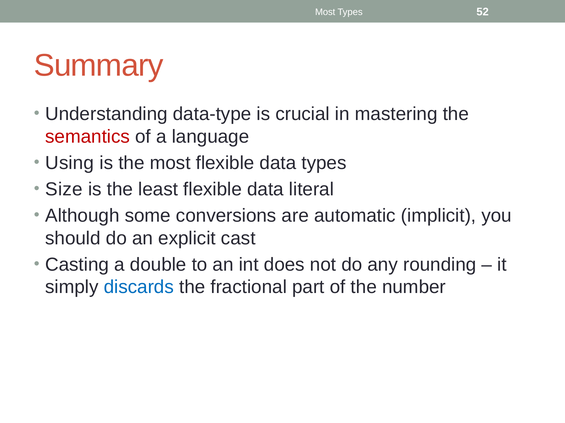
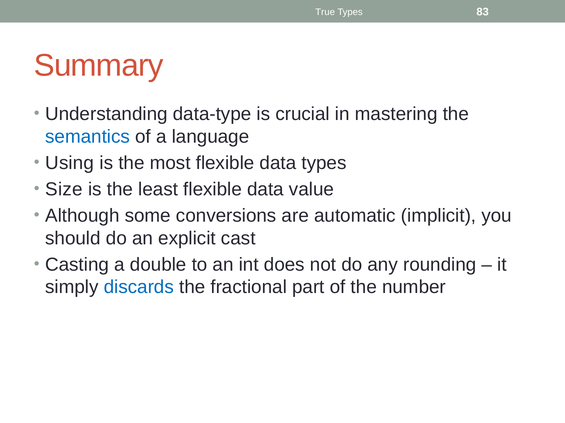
Most at (325, 12): Most -> True
52: 52 -> 83
semantics colour: red -> blue
literal: literal -> value
